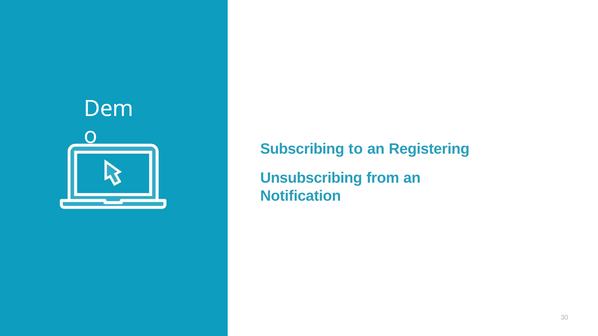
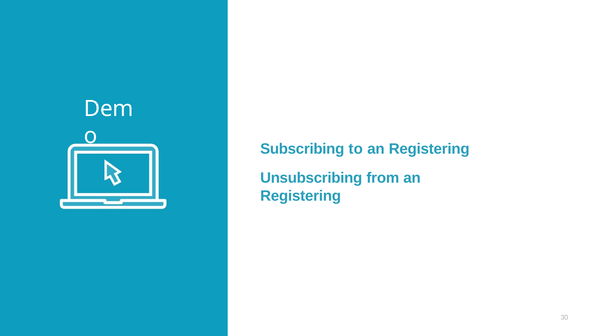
Notification at (301, 196): Notification -> Registering
